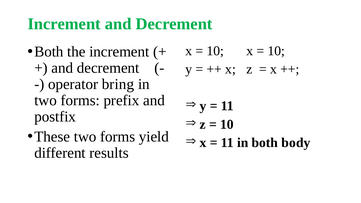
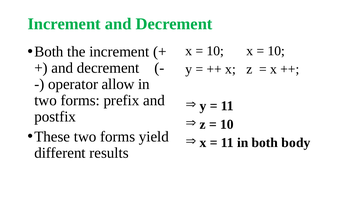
bring: bring -> allow
